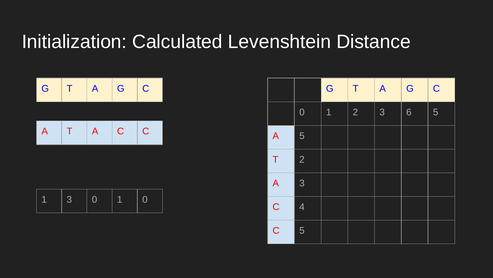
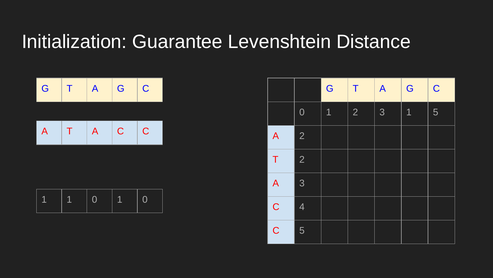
Calculated: Calculated -> Guarantee
3 6: 6 -> 1
A 5: 5 -> 2
1 3: 3 -> 1
